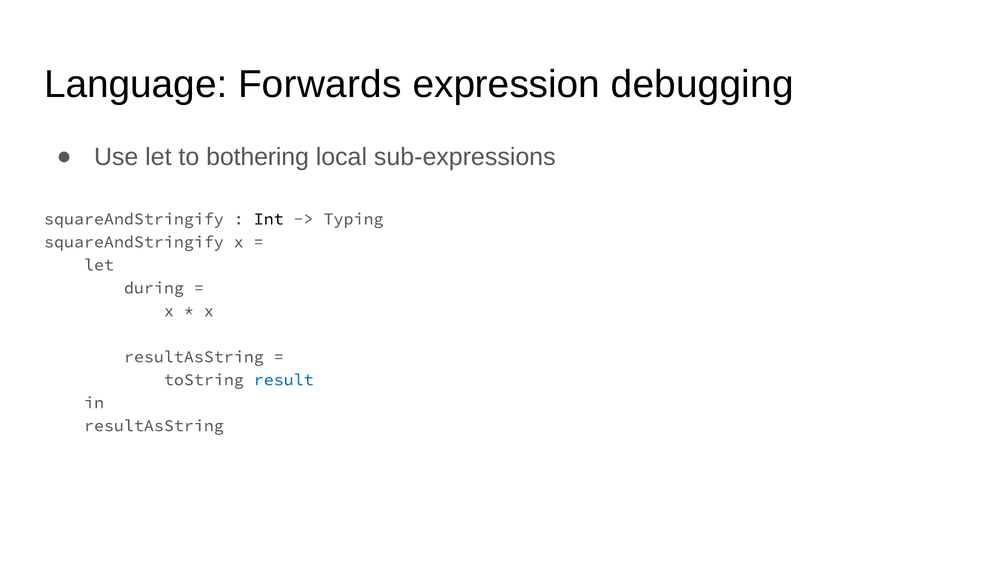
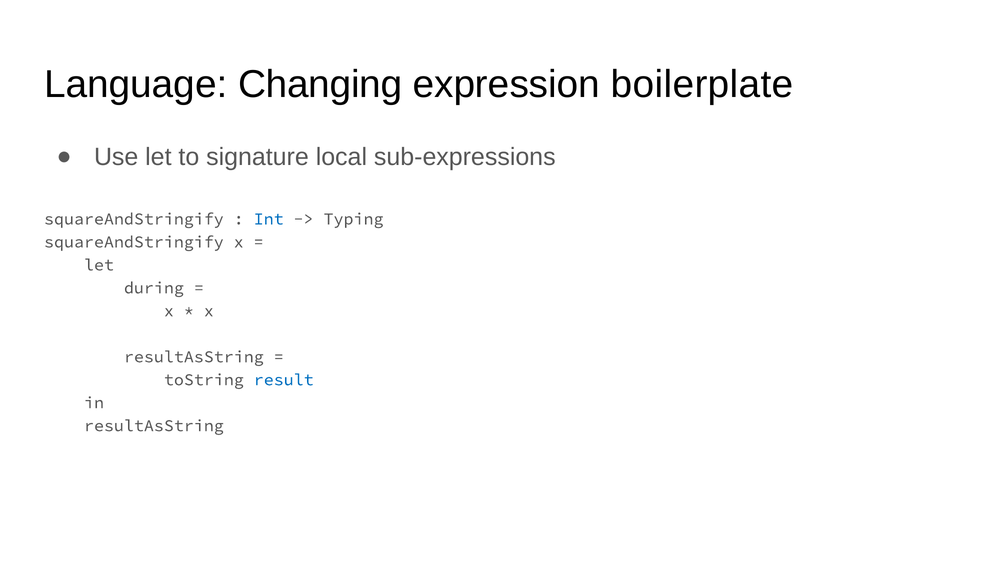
Forwards: Forwards -> Changing
debugging: debugging -> boilerplate
bothering: bothering -> signature
Int colour: black -> blue
